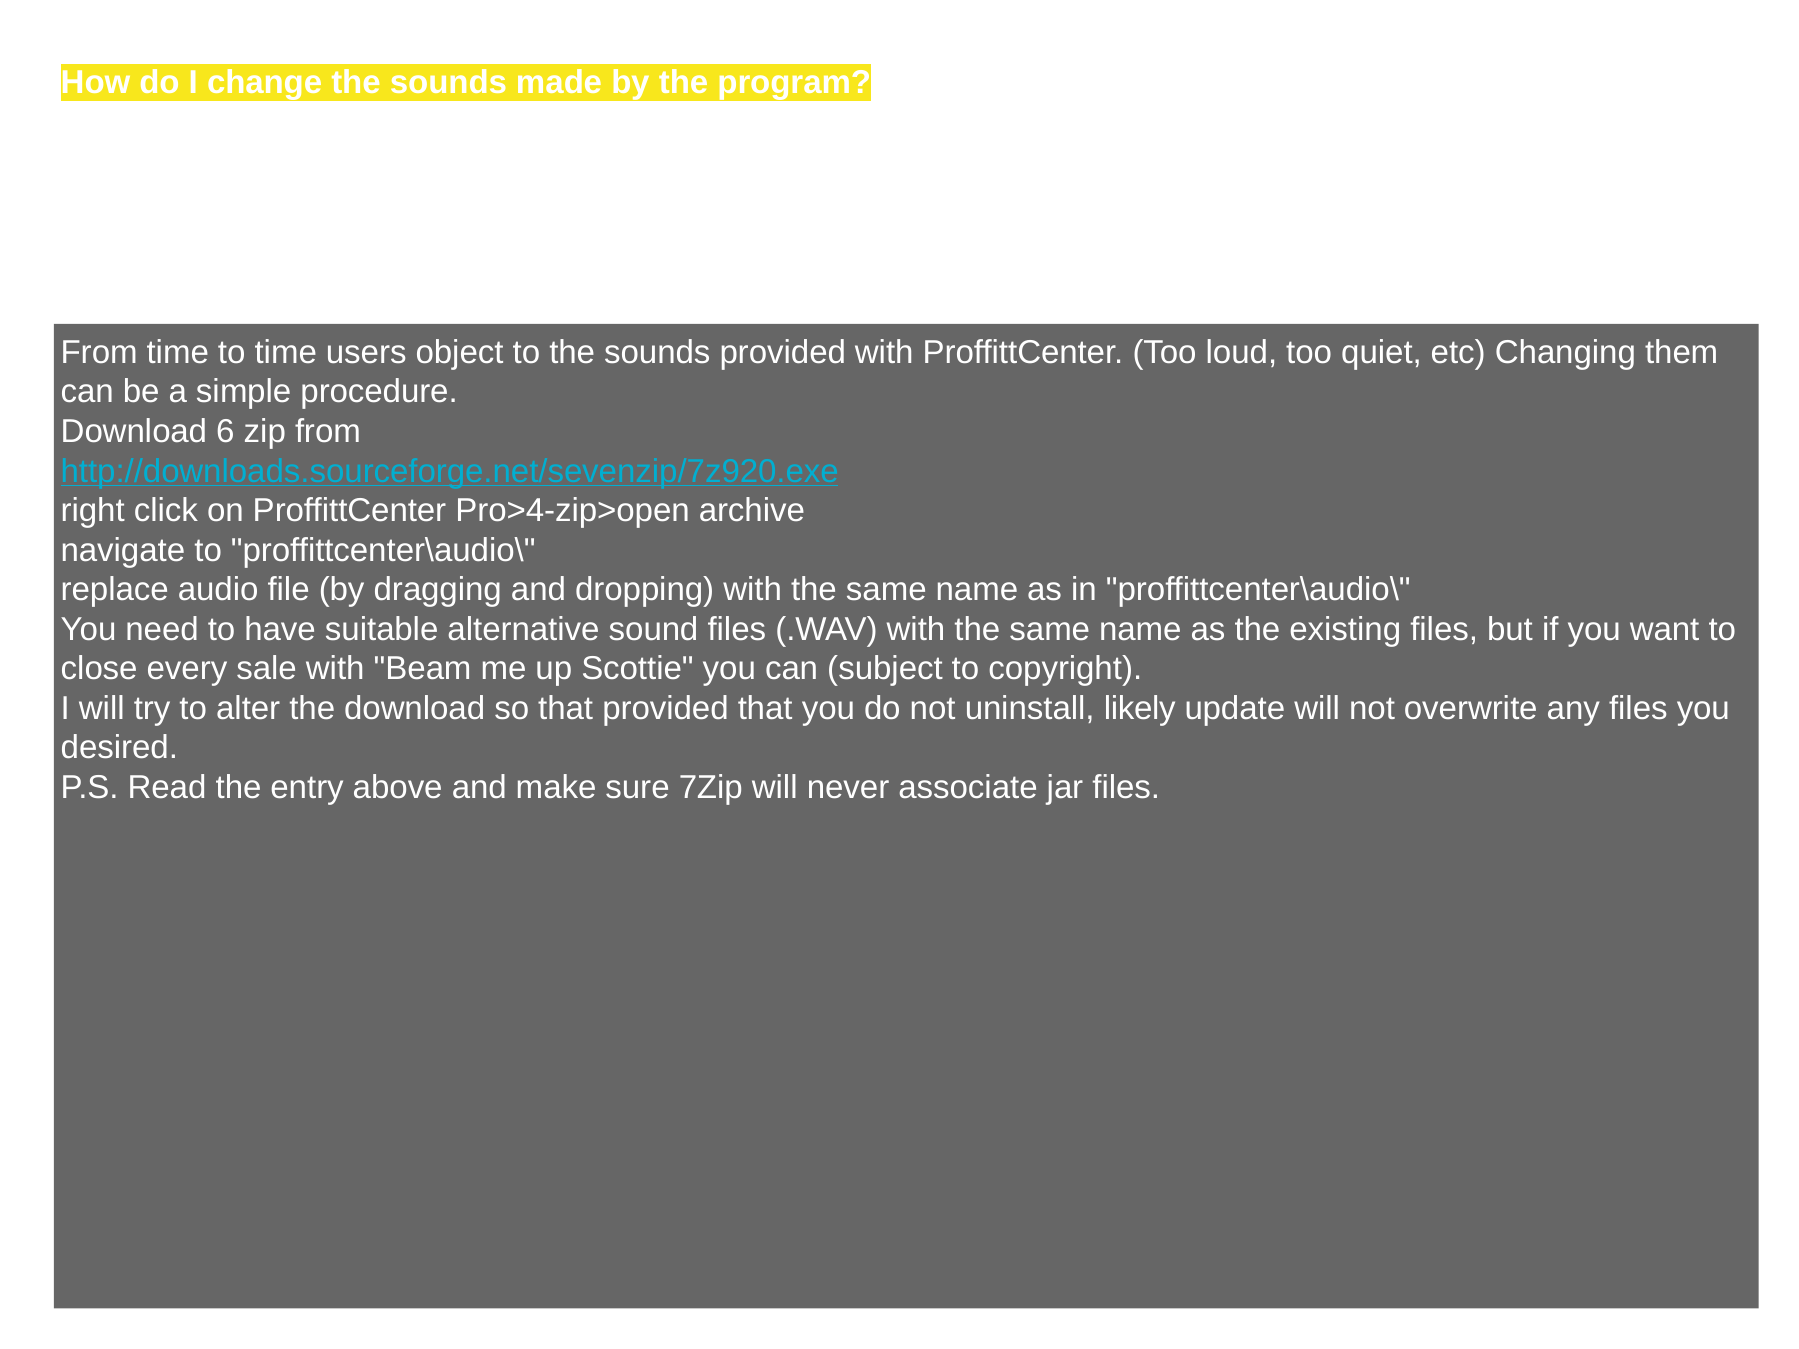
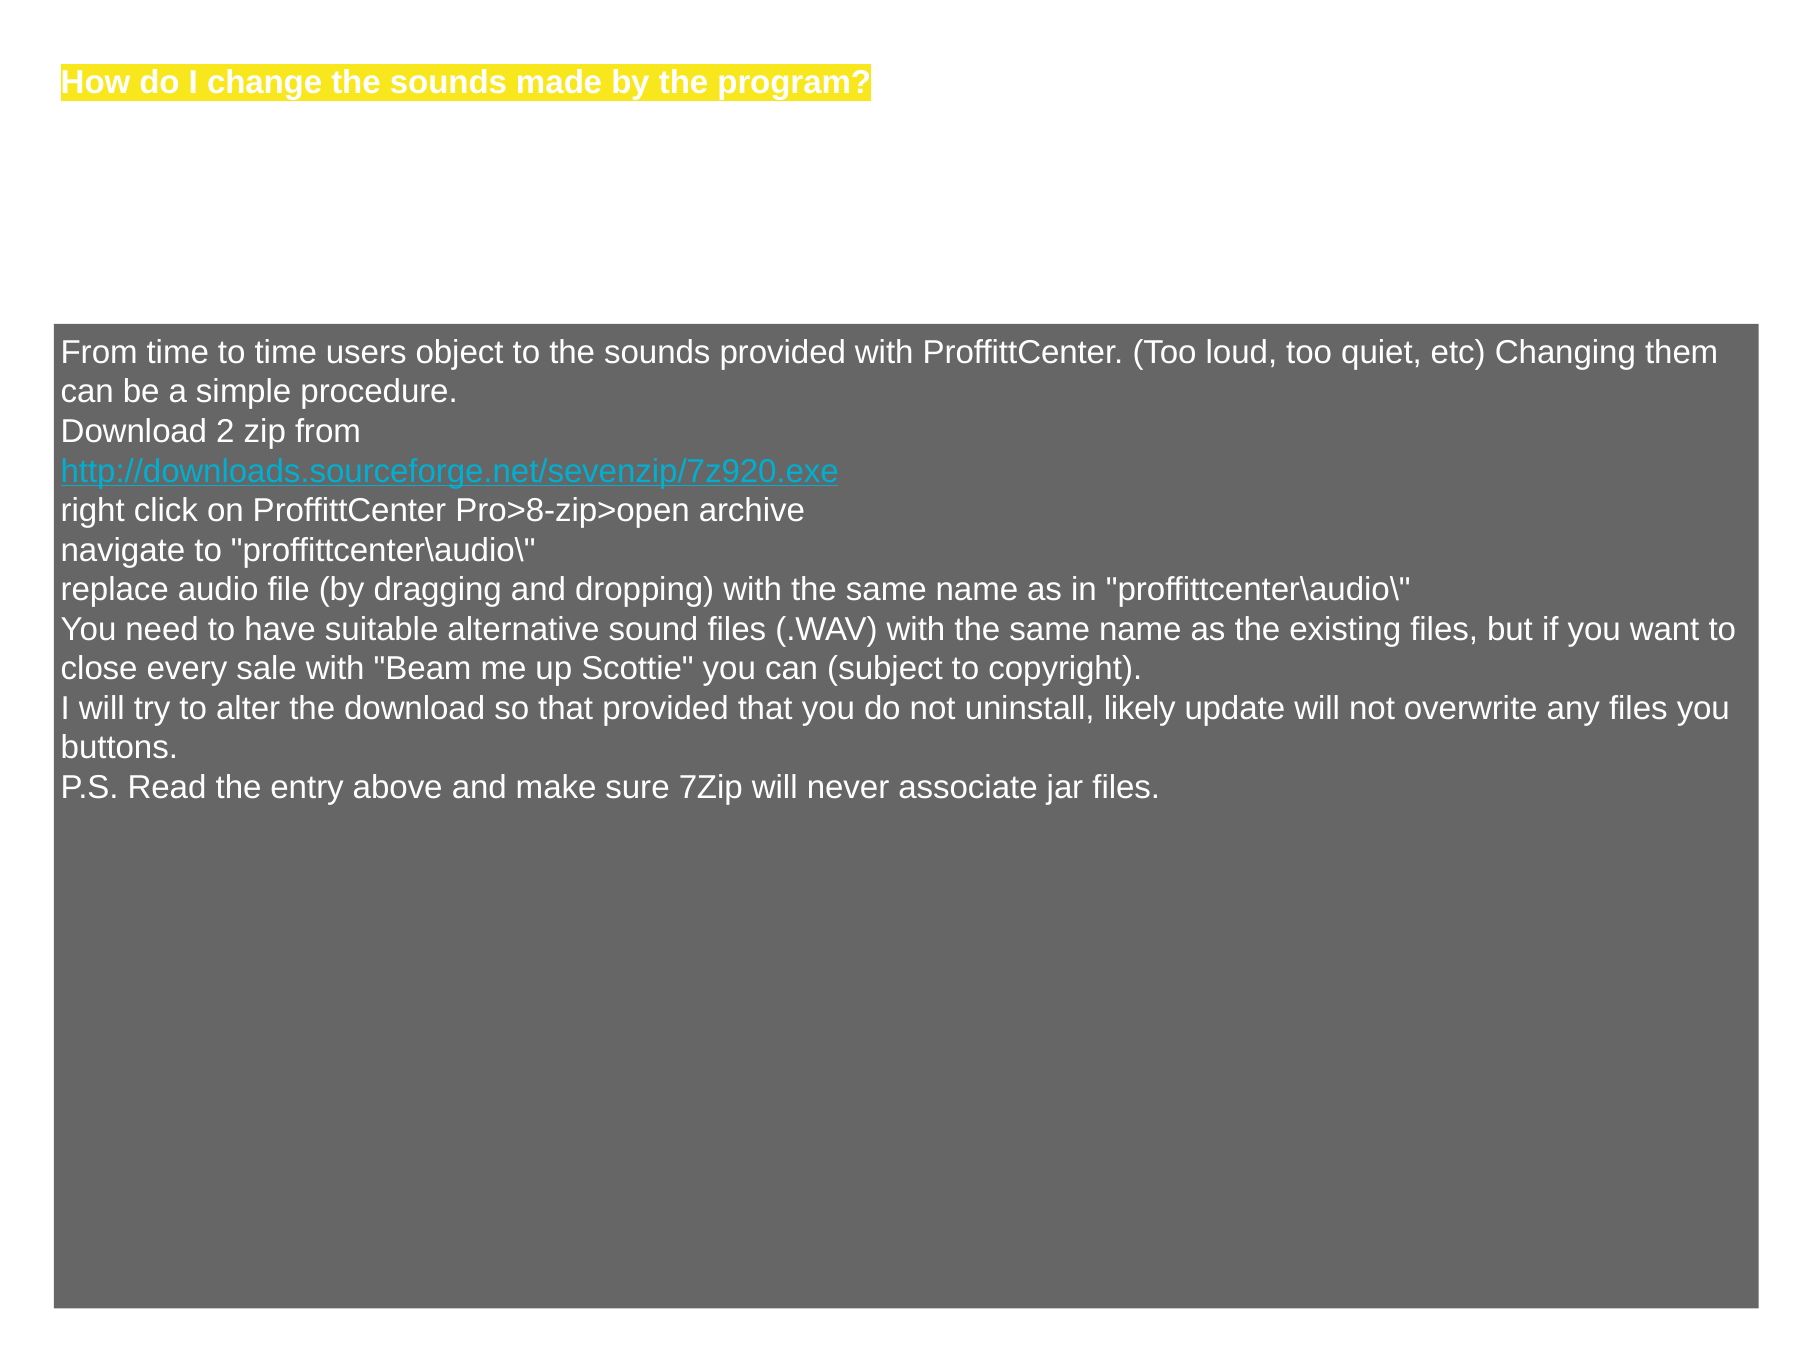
6: 6 -> 2
Pro>4-zip>open: Pro>4-zip>open -> Pro>8-zip>open
desired: desired -> buttons
